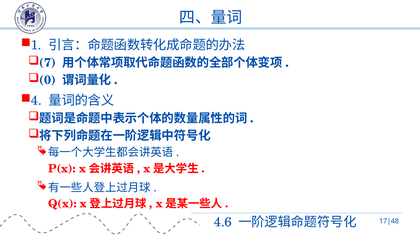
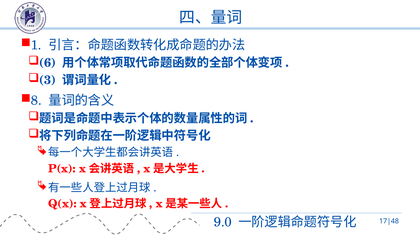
7: 7 -> 6
0: 0 -> 3
4: 4 -> 8
4.6: 4.6 -> 9.0
